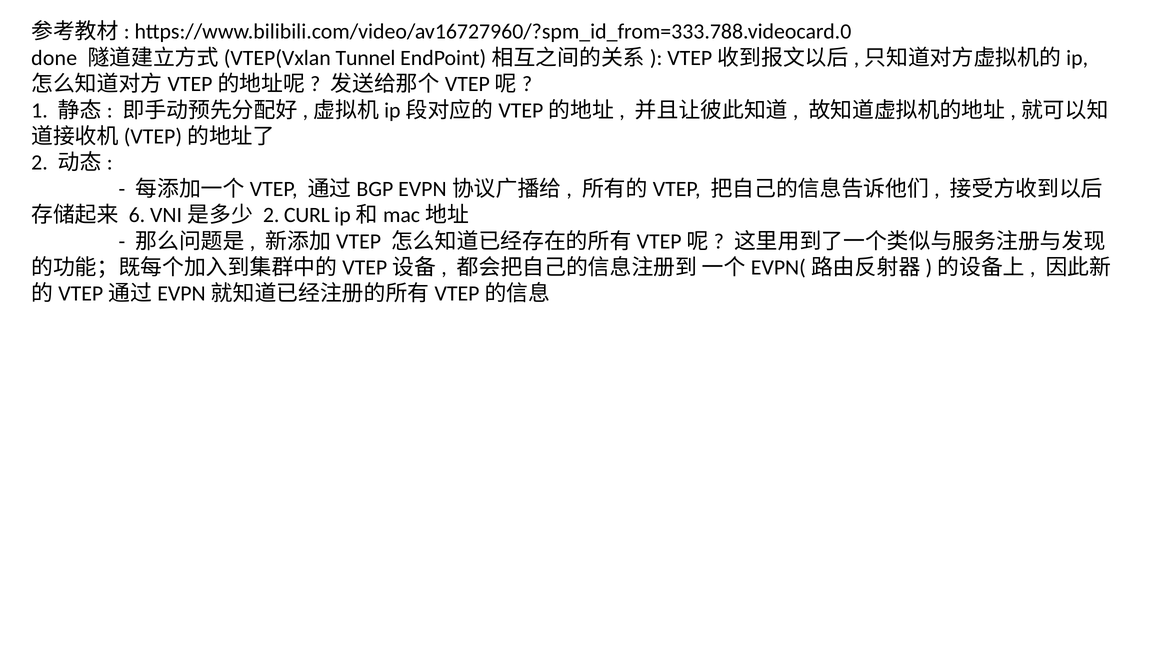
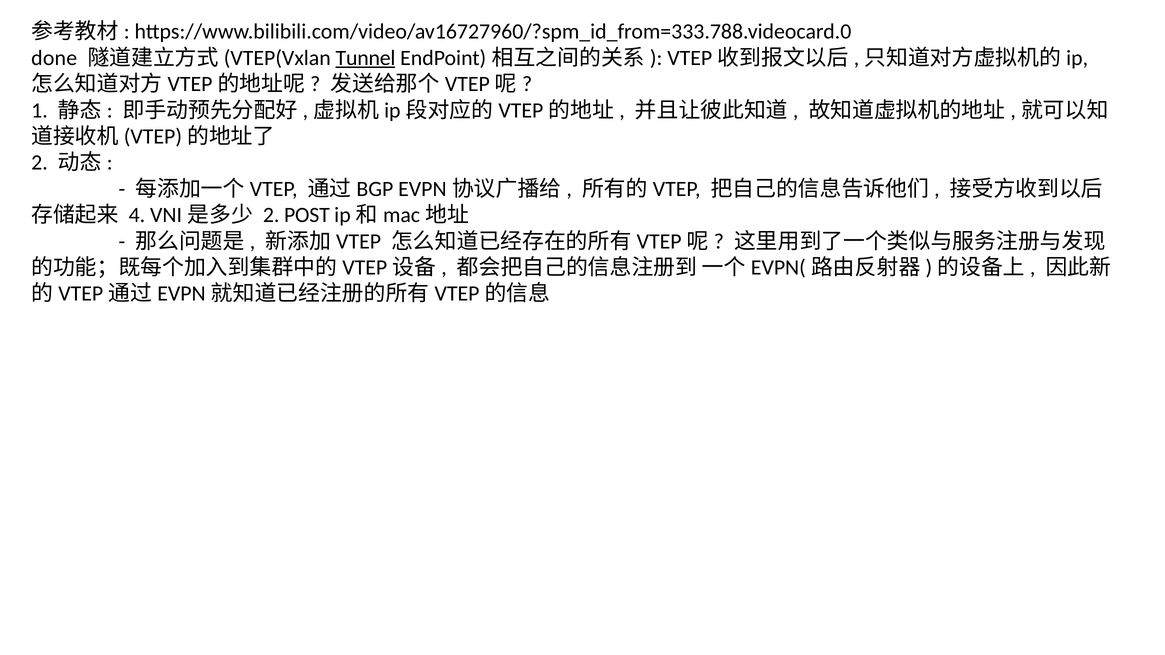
Tunnel underline: none -> present
6: 6 -> 4
CURL: CURL -> POST
